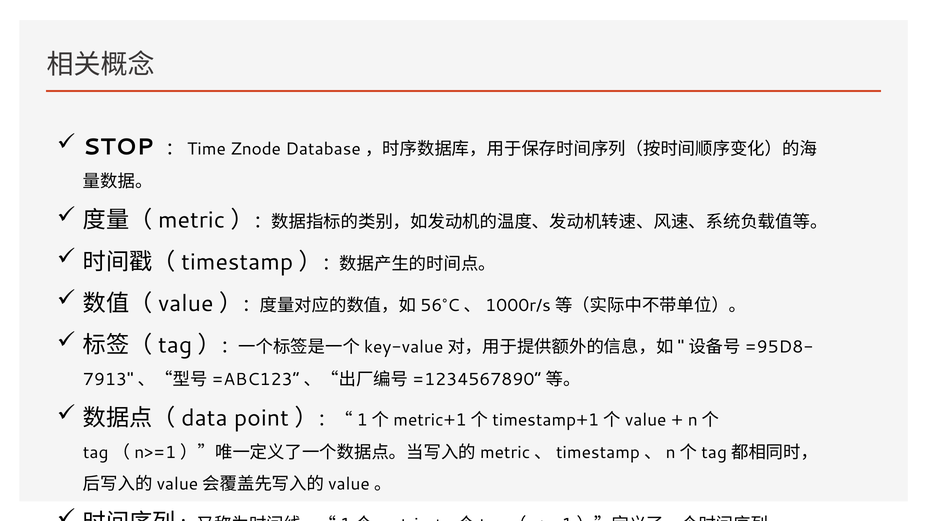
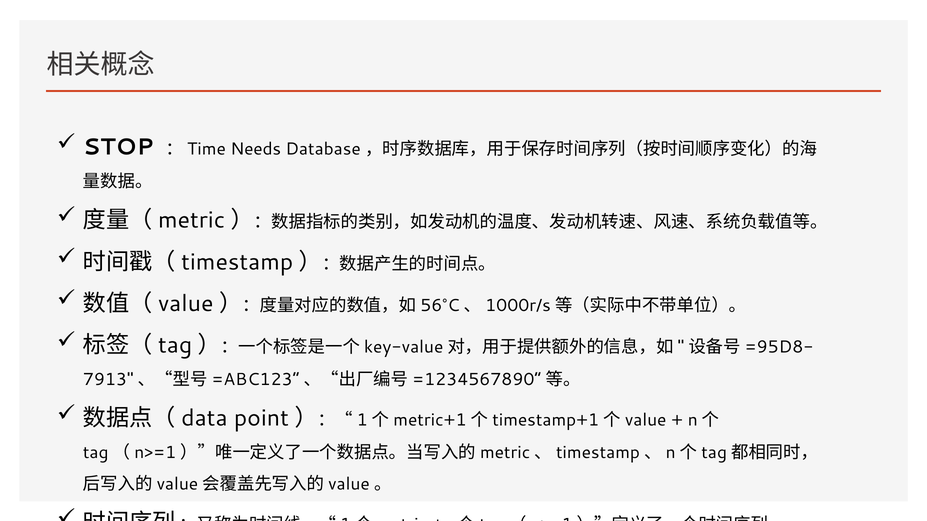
Znode: Znode -> Needs
